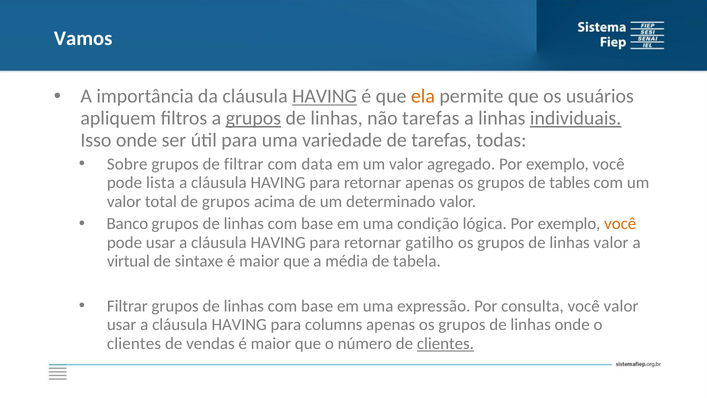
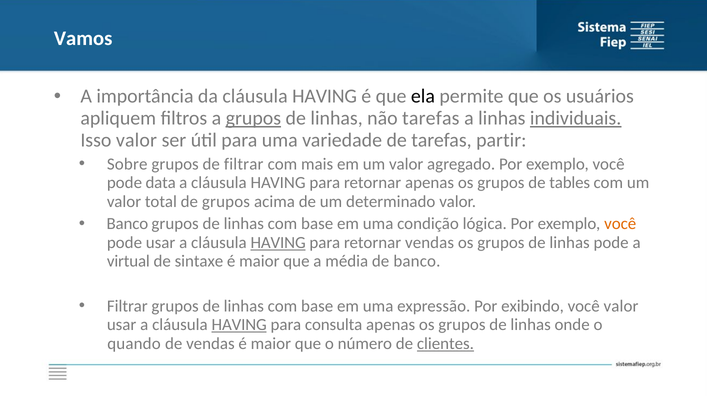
HAVING at (325, 96) underline: present -> none
ela colour: orange -> black
Isso onde: onde -> valor
todas: todas -> partir
data: data -> mais
lista: lista -> data
HAVING at (278, 242) underline: none -> present
retornar gatilho: gatilho -> vendas
linhas valor: valor -> pode
de tabela: tabela -> banco
consulta: consulta -> exibindo
HAVING at (239, 325) underline: none -> present
columns: columns -> consulta
clientes at (134, 343): clientes -> quando
